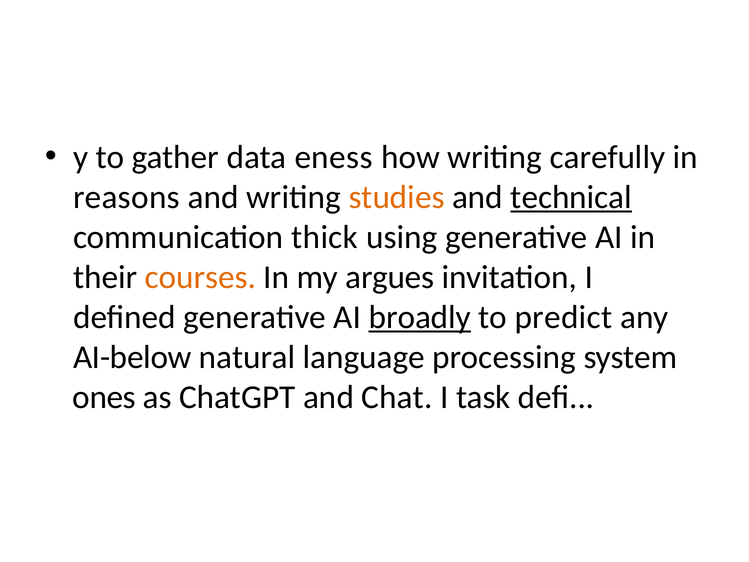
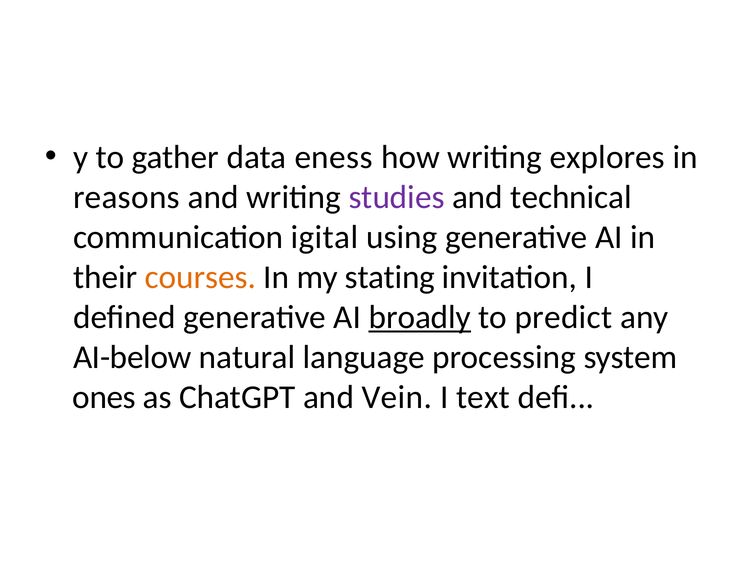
carefully: carefully -> explores
studies colour: orange -> purple
technical underline: present -> none
thick: thick -> igital
argues: argues -> stating
Chat: Chat -> Vein
task: task -> text
